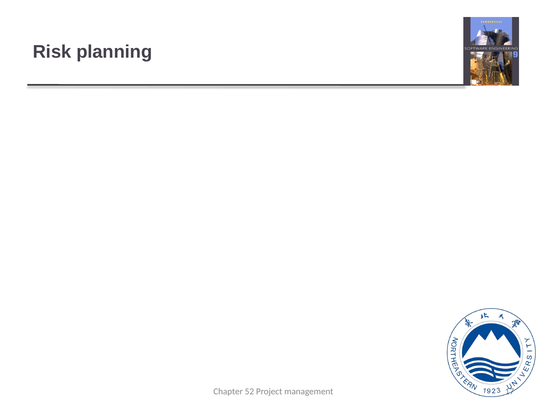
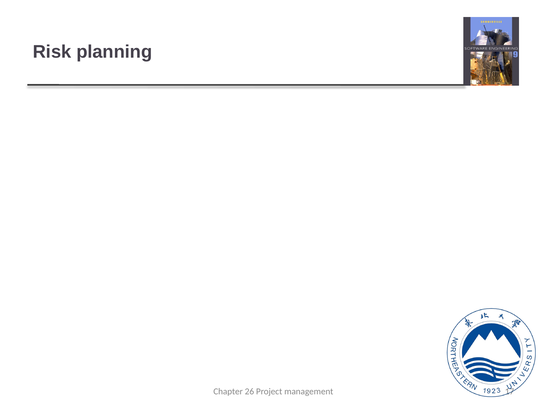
52: 52 -> 26
